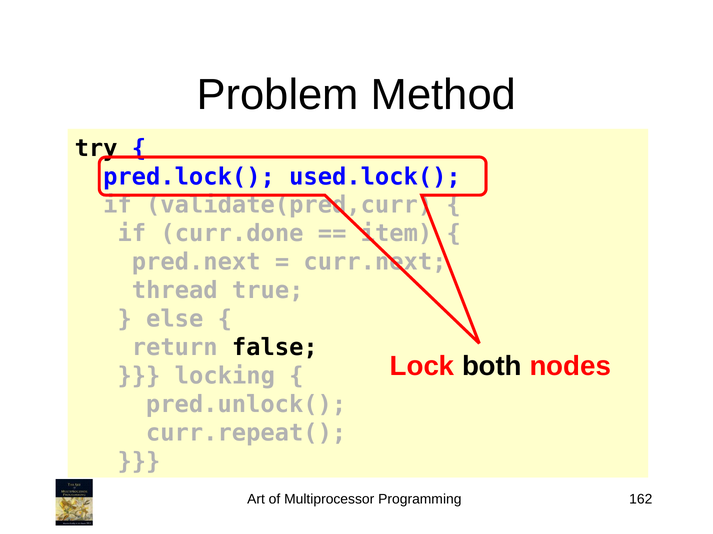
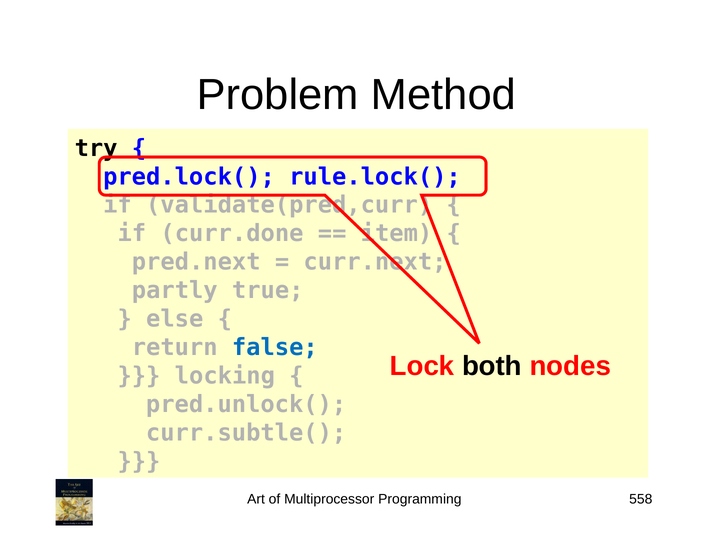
used.lock(: used.lock( -> rule.lock(
thread: thread -> partly
false colour: black -> blue
curr.repeat(: curr.repeat( -> curr.subtle(
162: 162 -> 558
